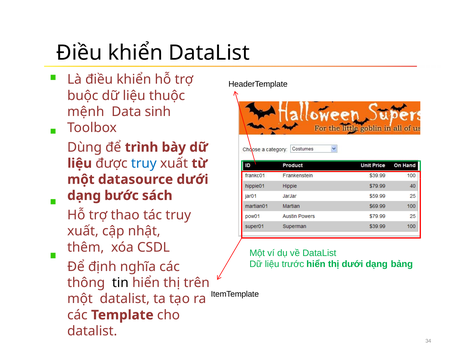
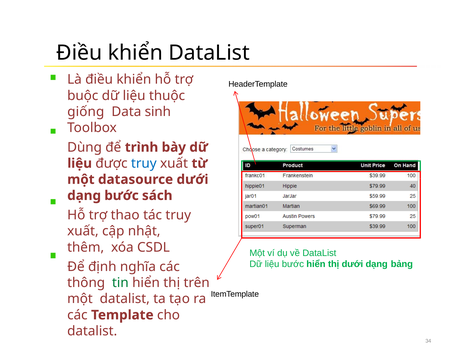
mệnh: mệnh -> giống
liệu trước: trước -> bước
tin colour: black -> green
